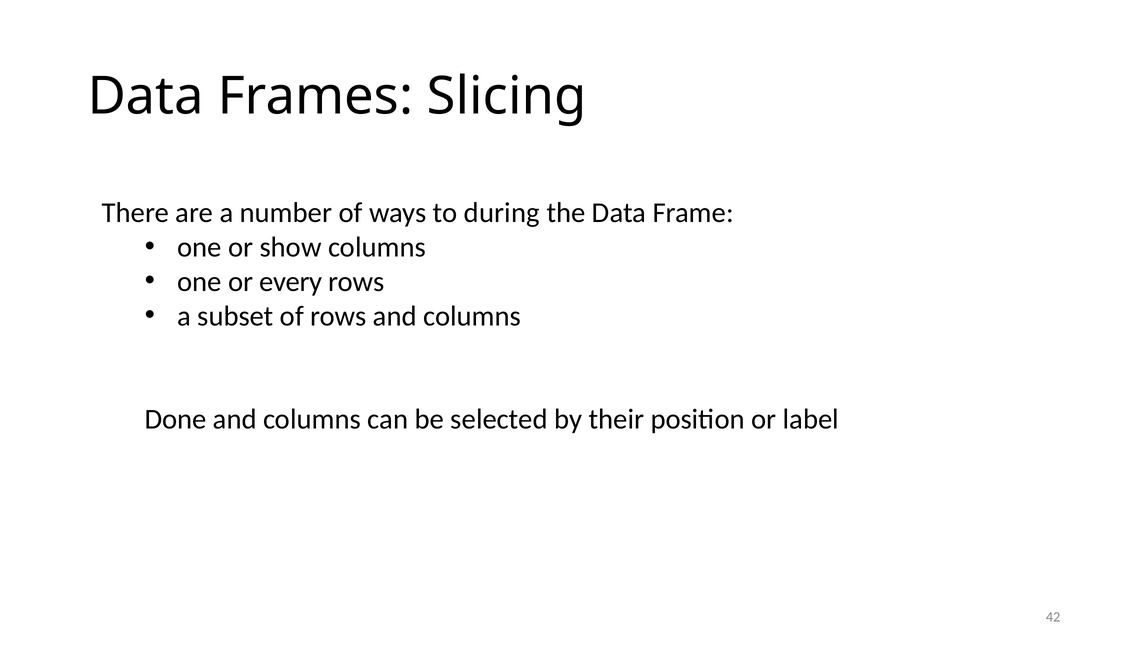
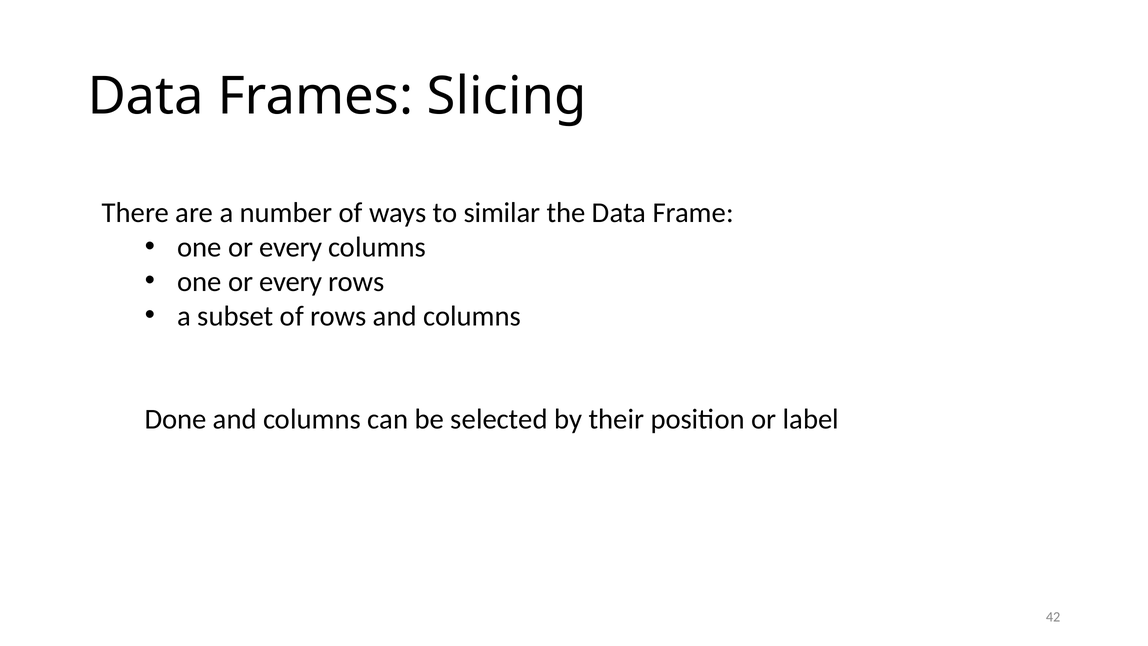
during: during -> similar
show at (291, 247): show -> every
